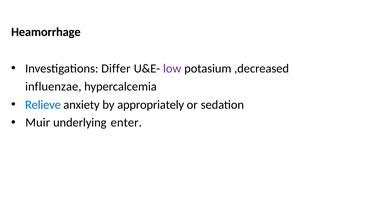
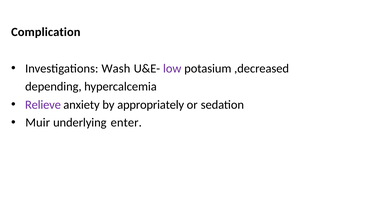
Heamorrhage: Heamorrhage -> Complication
Differ: Differ -> Wash
influenzae: influenzae -> depending
Relieve colour: blue -> purple
